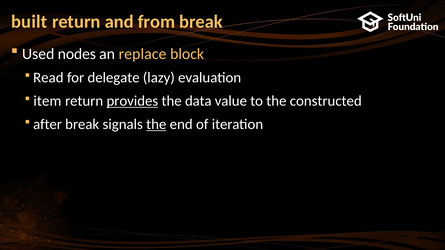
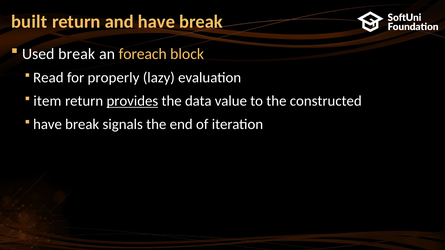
and from: from -> have
Used nodes: nodes -> break
replace: replace -> foreach
delegate: delegate -> properly
after at (48, 125): after -> have
the at (156, 125) underline: present -> none
